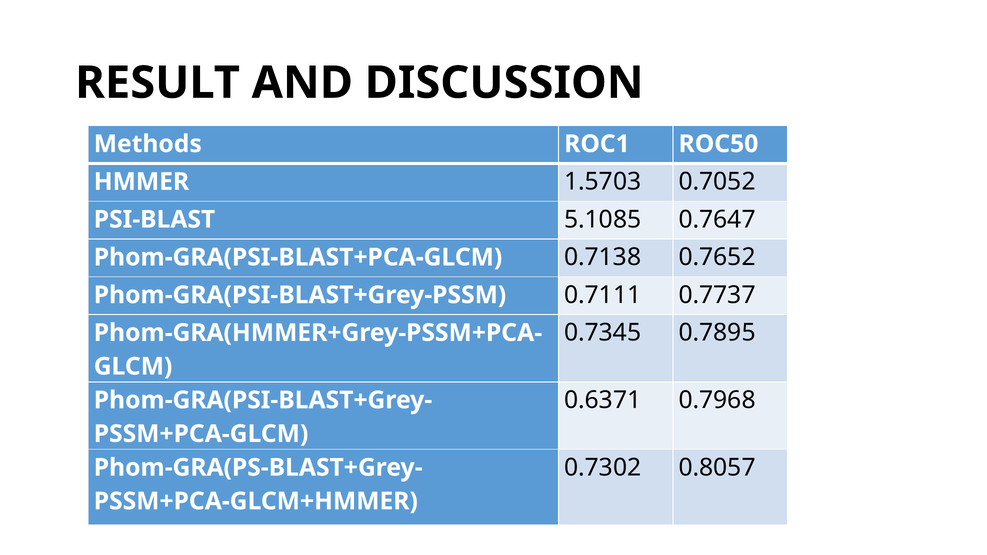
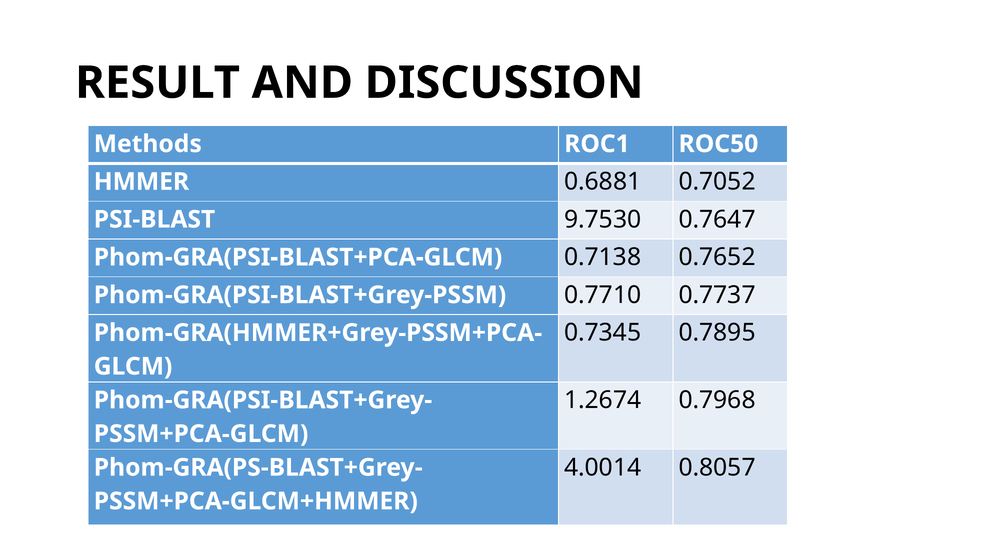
1.5703: 1.5703 -> 0.6881
5.1085: 5.1085 -> 9.7530
0.7111: 0.7111 -> 0.7710
0.6371: 0.6371 -> 1.2674
0.7302: 0.7302 -> 4.0014
